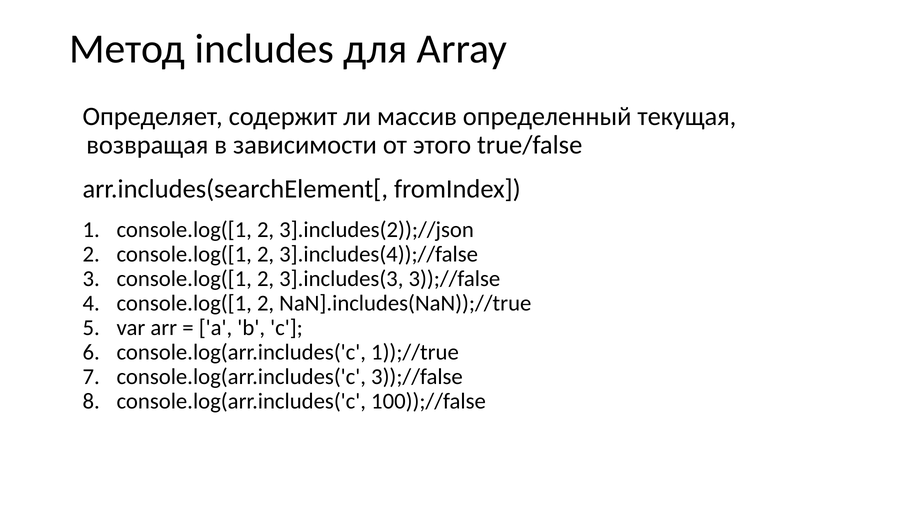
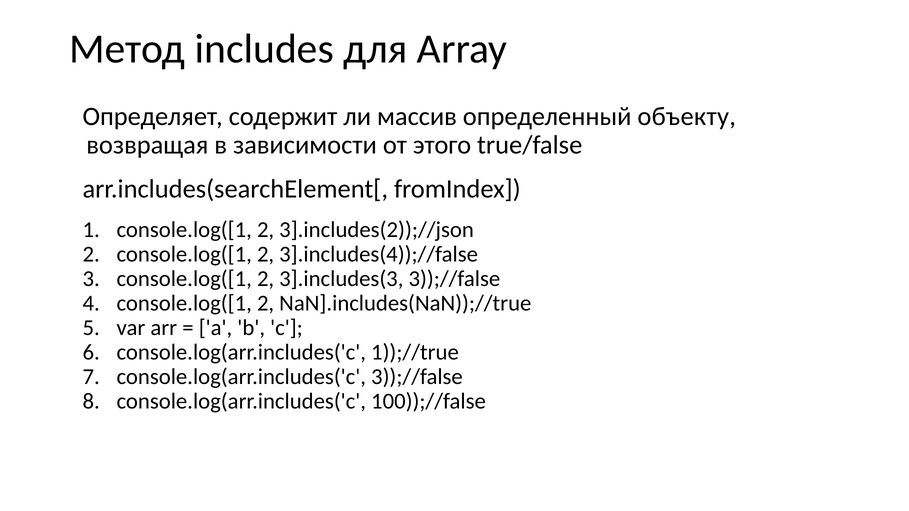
текущая: текущая -> объекту
